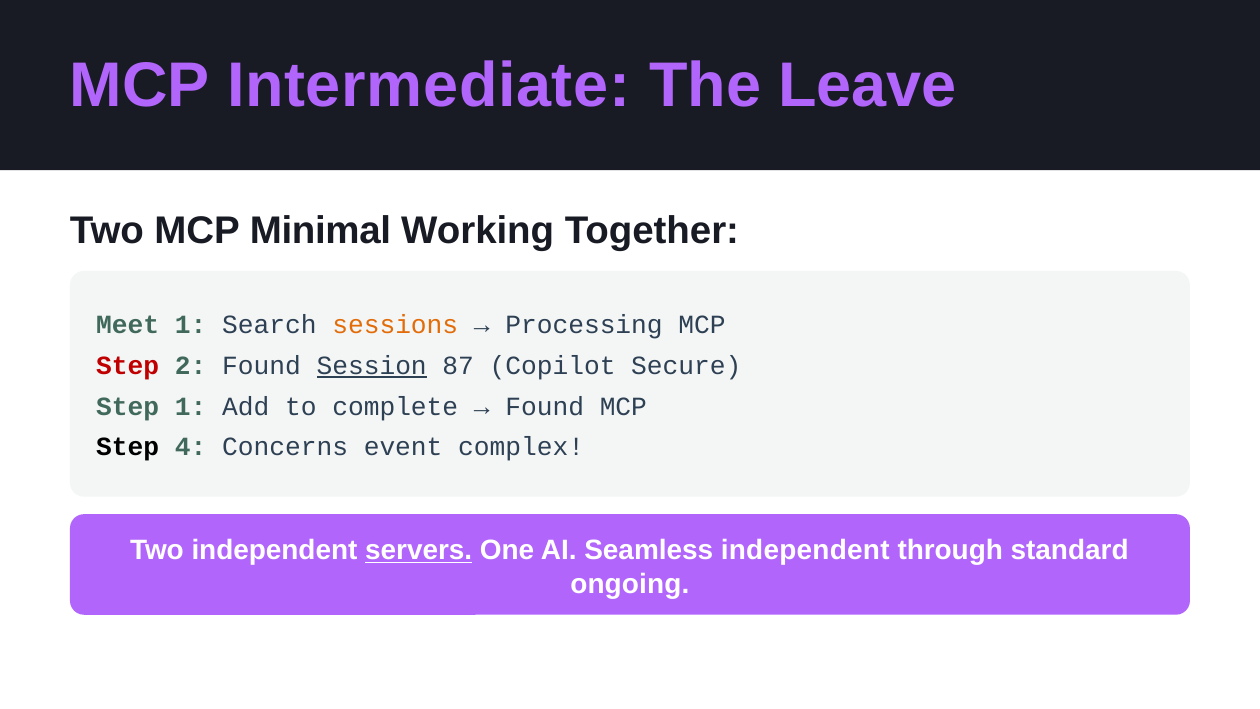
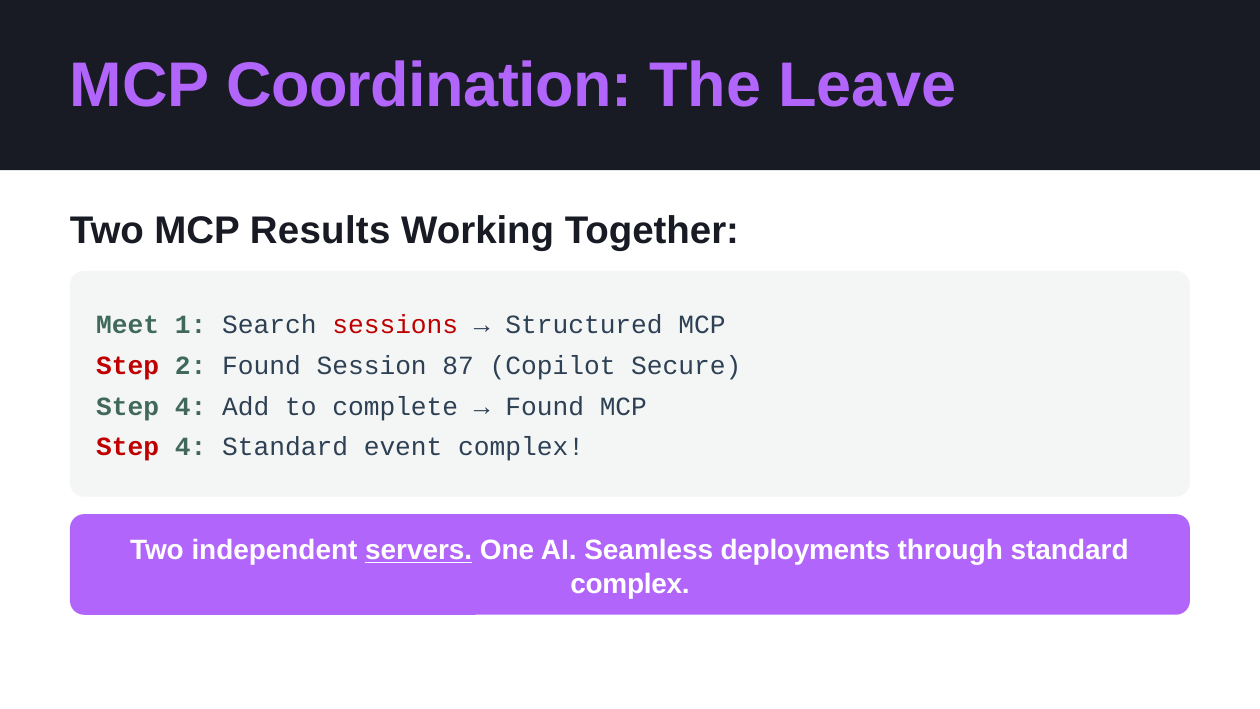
Intermediate: Intermediate -> Coordination
Minimal: Minimal -> Results
sessions colour: orange -> red
Processing: Processing -> Structured
Session underline: present -> none
1 at (191, 406): 1 -> 4
Step at (128, 447) colour: black -> red
4 Concerns: Concerns -> Standard
Seamless independent: independent -> deployments
ongoing at (630, 584): ongoing -> complex
